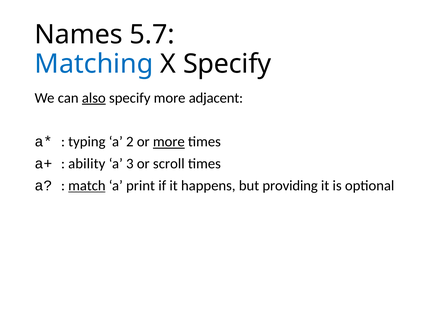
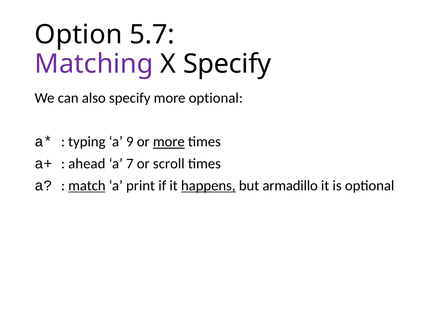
Names: Names -> Option
Matching colour: blue -> purple
also underline: present -> none
more adjacent: adjacent -> optional
2: 2 -> 9
ability: ability -> ahead
3: 3 -> 7
happens underline: none -> present
providing: providing -> armadillo
